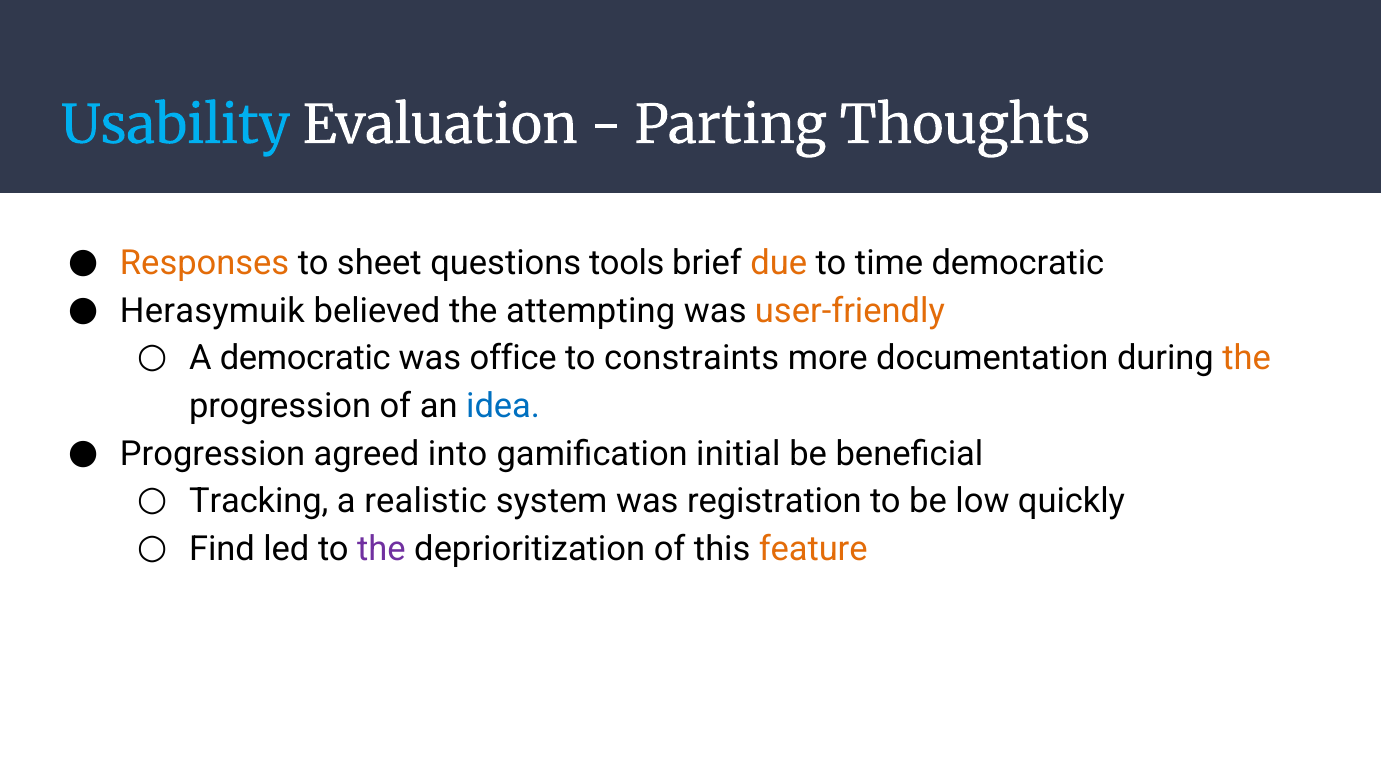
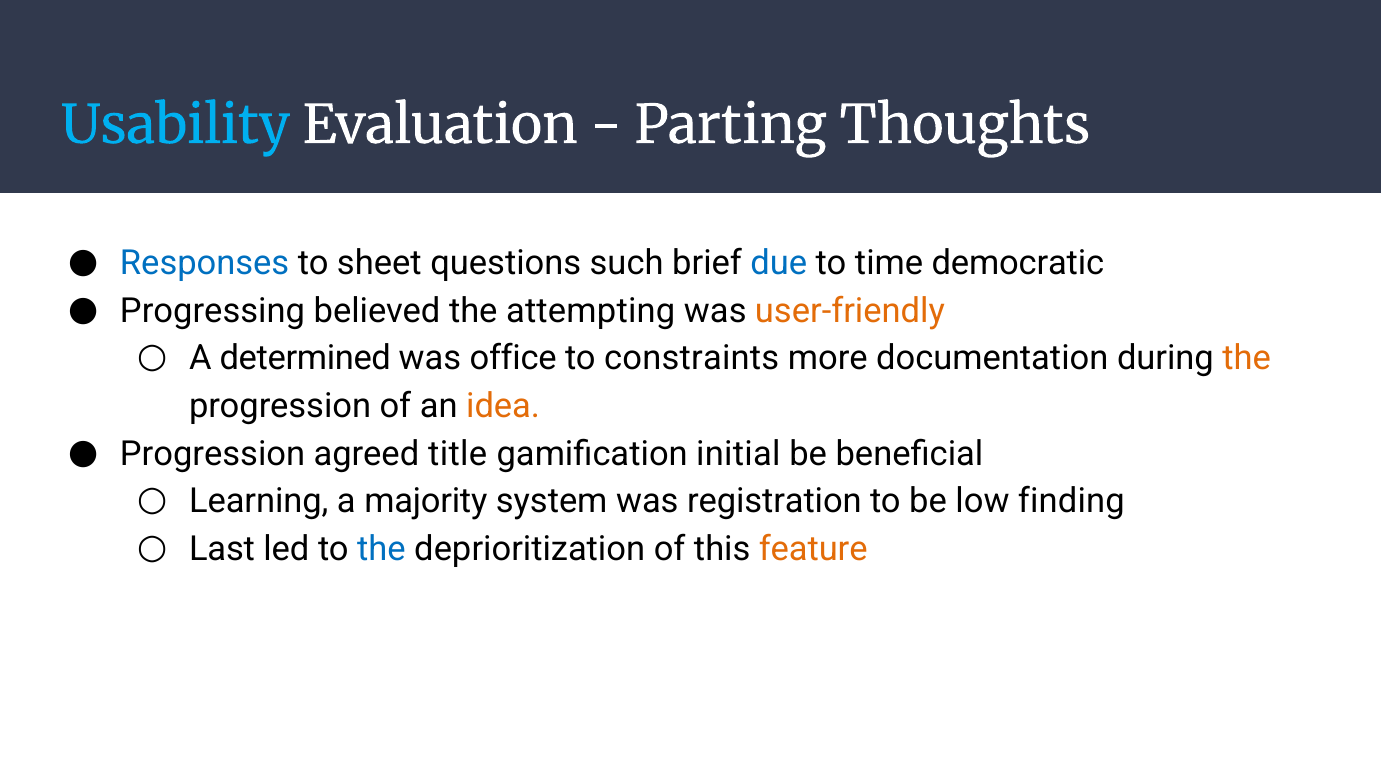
Responses colour: orange -> blue
tools: tools -> such
due colour: orange -> blue
Herasymuik: Herasymuik -> Progressing
A democratic: democratic -> determined
idea colour: blue -> orange
into: into -> title
Tracking: Tracking -> Learning
realistic: realistic -> majority
quickly: quickly -> finding
Find: Find -> Last
the at (381, 549) colour: purple -> blue
